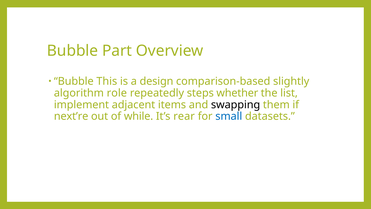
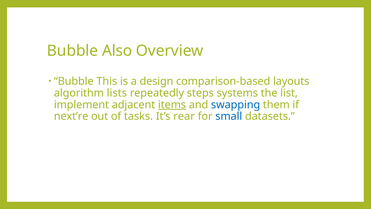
Part: Part -> Also
slightly: slightly -> layouts
role: role -> lists
whether: whether -> systems
items underline: none -> present
swapping colour: black -> blue
while: while -> tasks
